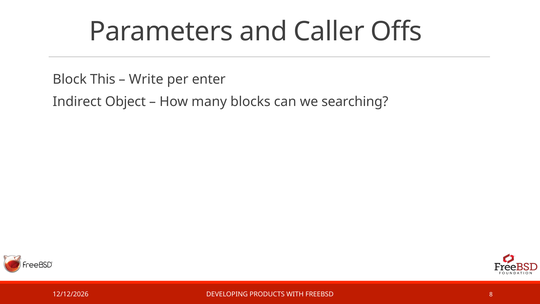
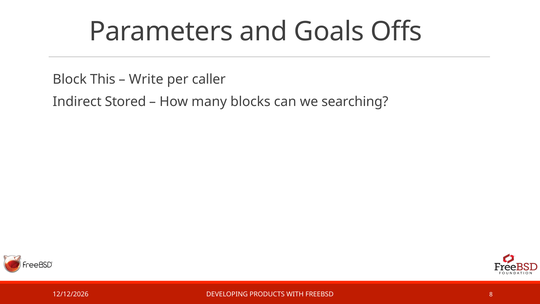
Caller: Caller -> Goals
enter: enter -> caller
Object: Object -> Stored
